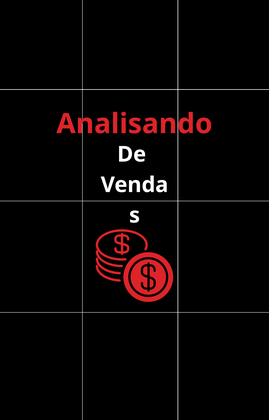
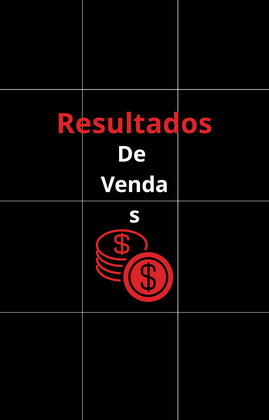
Analisando: Analisando -> Resultados
